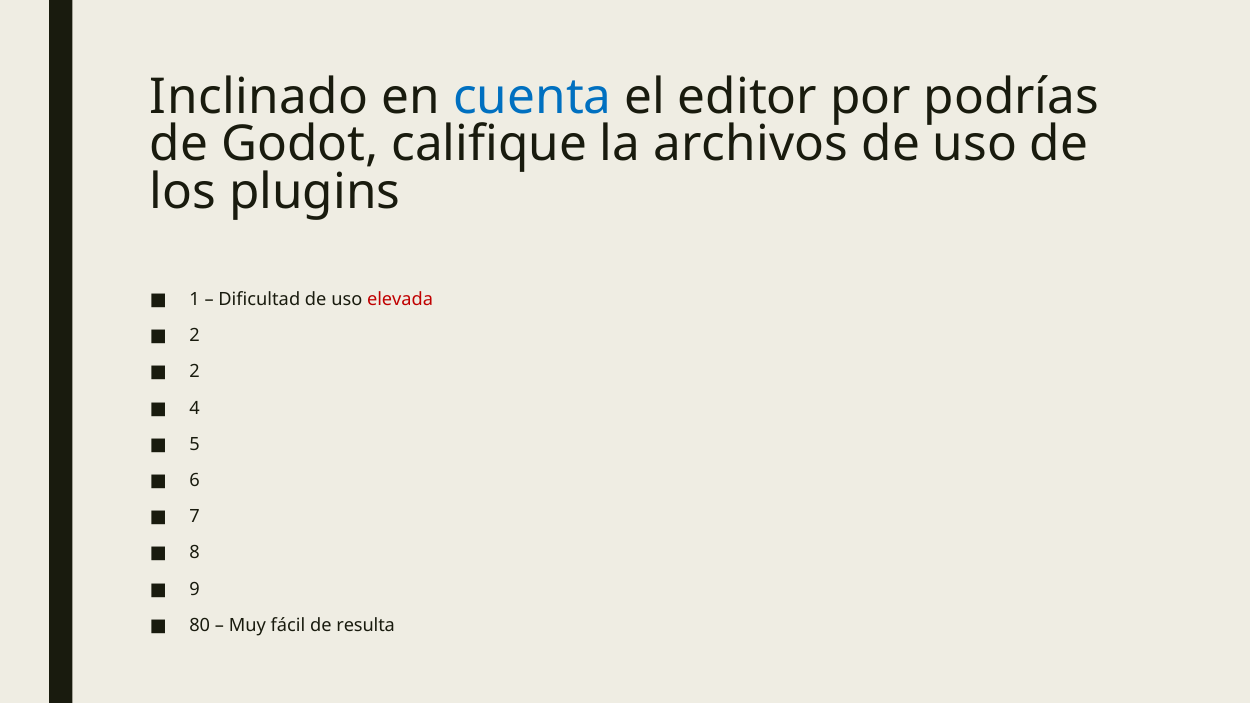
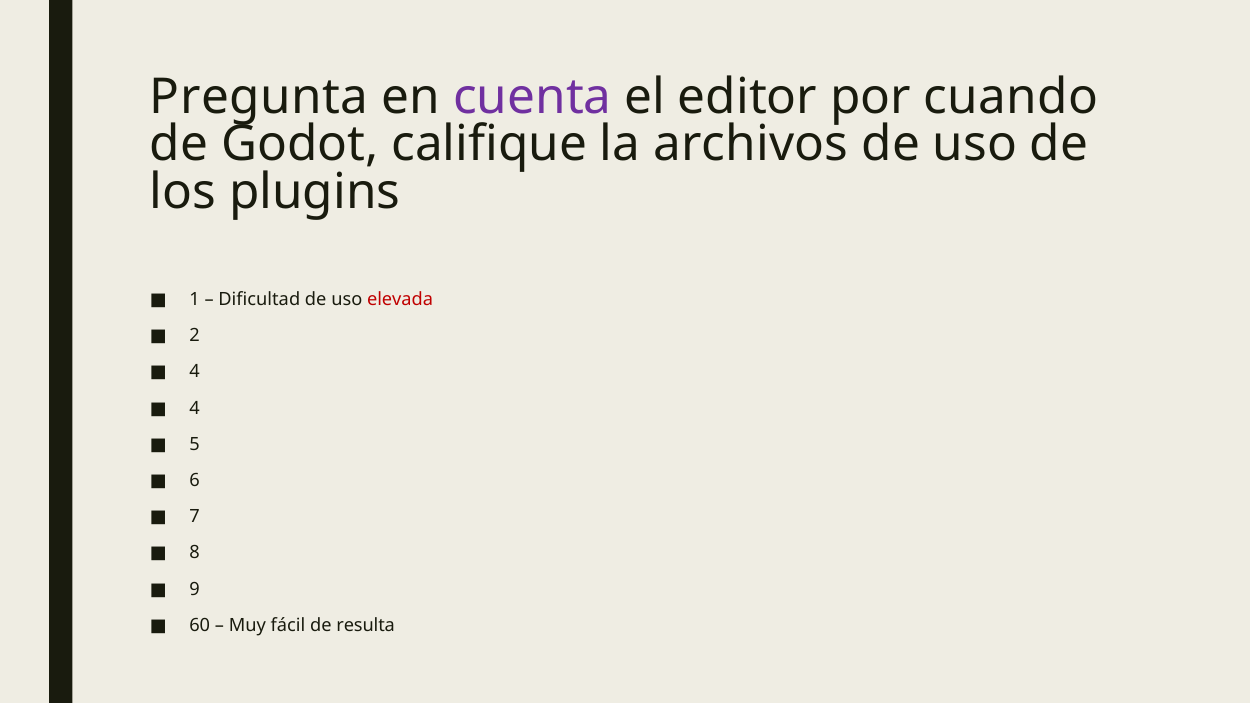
Inclinado: Inclinado -> Pregunta
cuenta colour: blue -> purple
podrías: podrías -> cuando
2 at (195, 372): 2 -> 4
80: 80 -> 60
